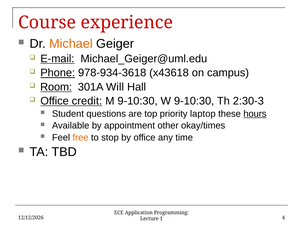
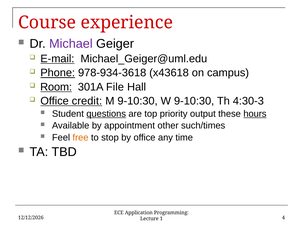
Michael colour: orange -> purple
Will: Will -> File
2:30-3: 2:30-3 -> 4:30-3
questions underline: none -> present
laptop: laptop -> output
okay/times: okay/times -> such/times
